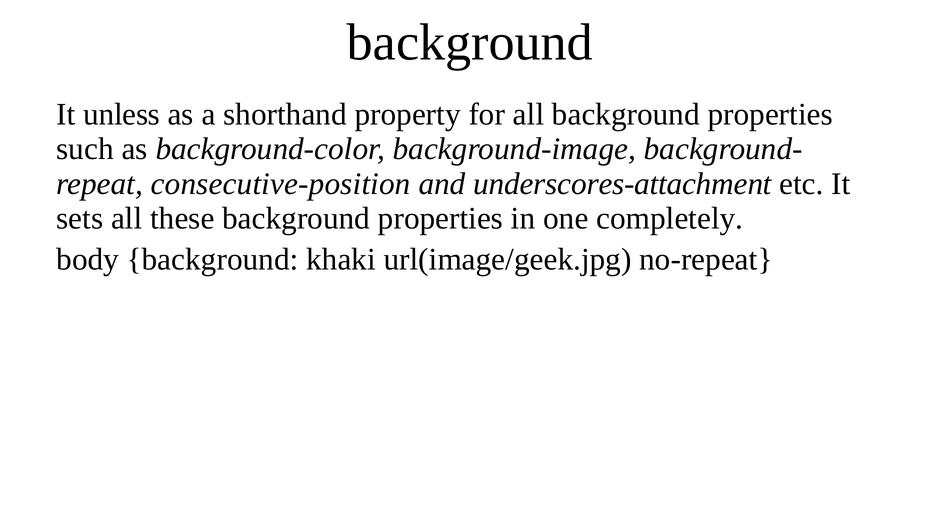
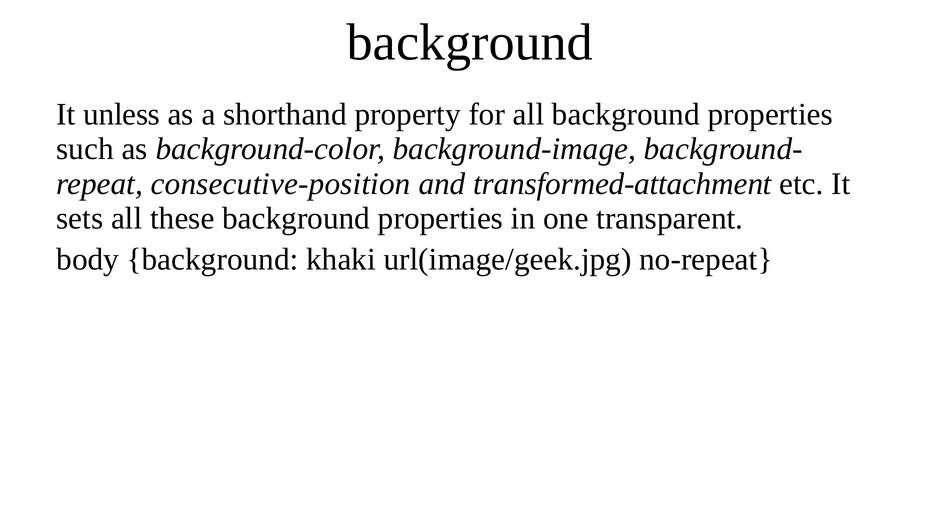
underscores-attachment: underscores-attachment -> transformed-attachment
completely: completely -> transparent
